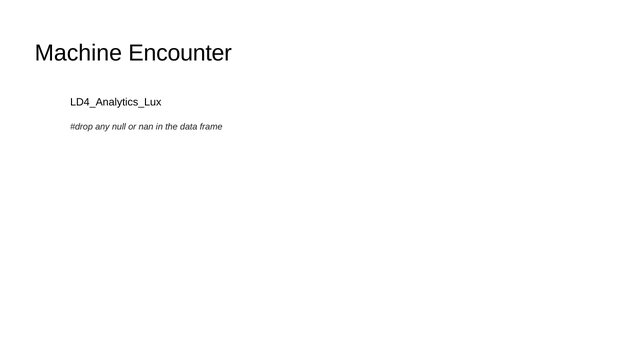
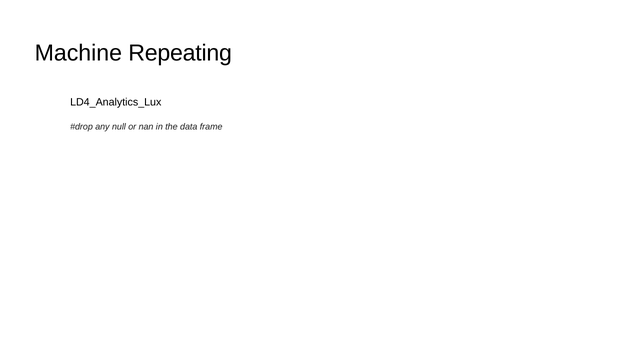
Encounter: Encounter -> Repeating
